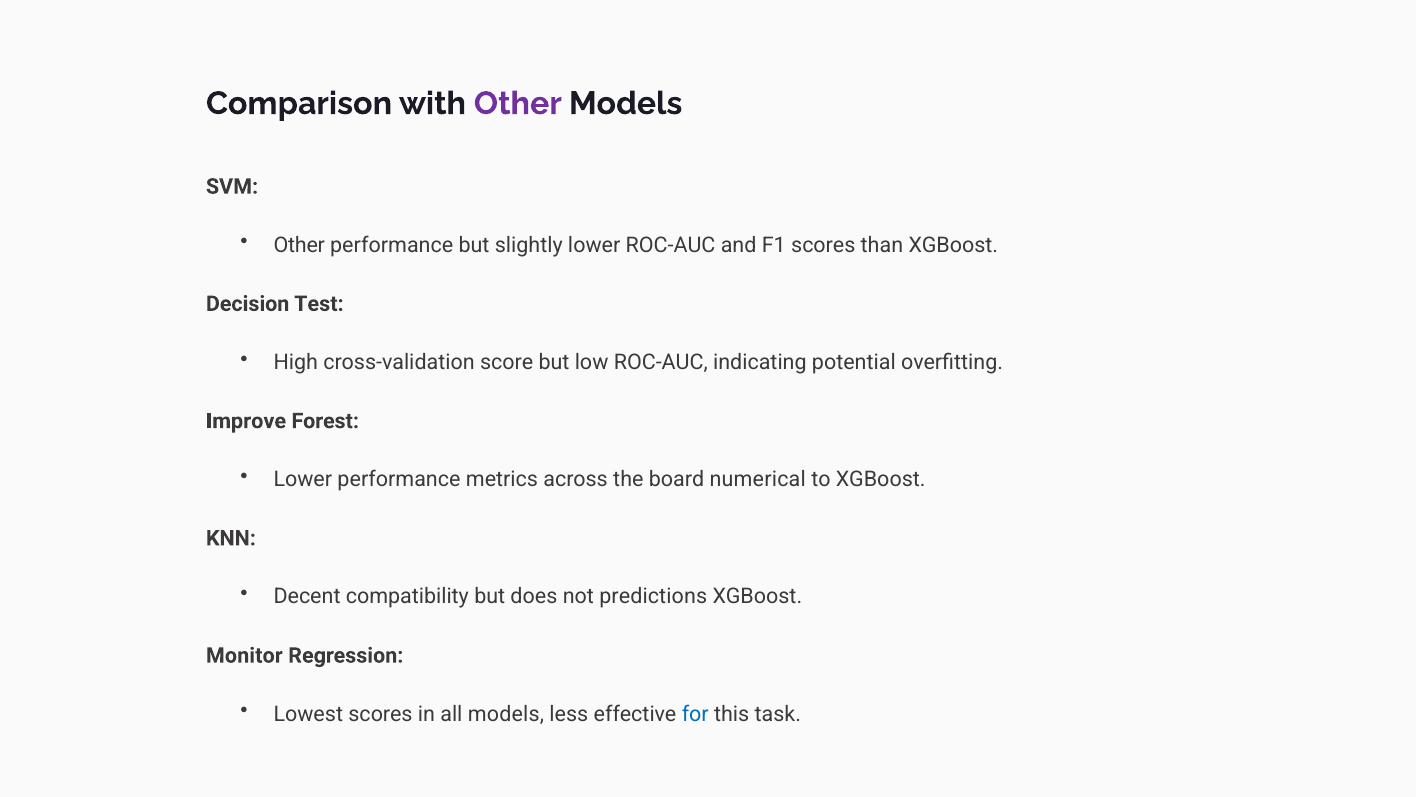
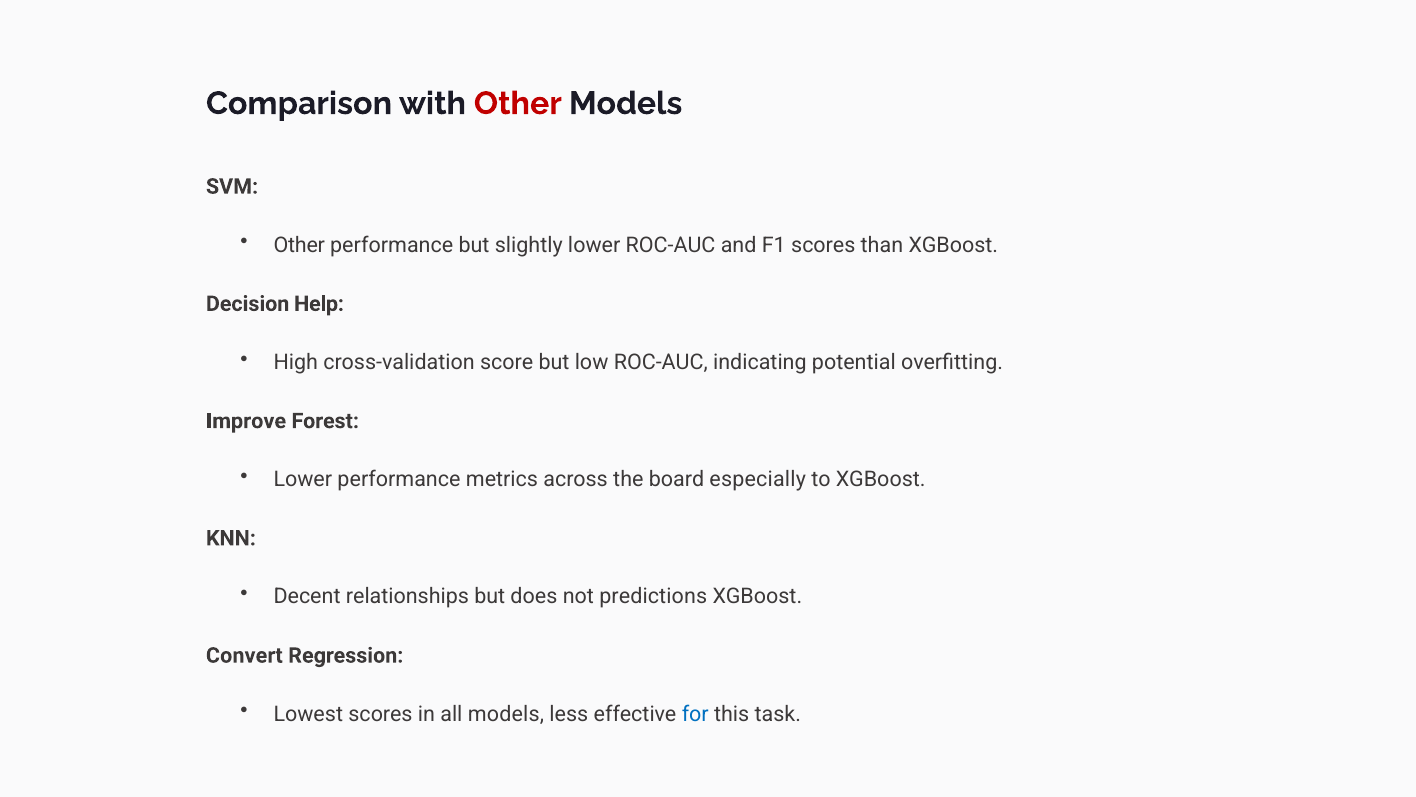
Other at (518, 103) colour: purple -> red
Test: Test -> Help
numerical: numerical -> especially
compatibility: compatibility -> relationships
Monitor: Monitor -> Convert
